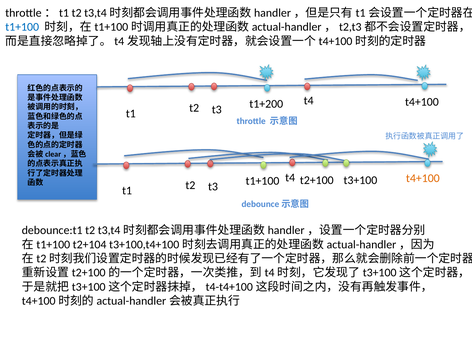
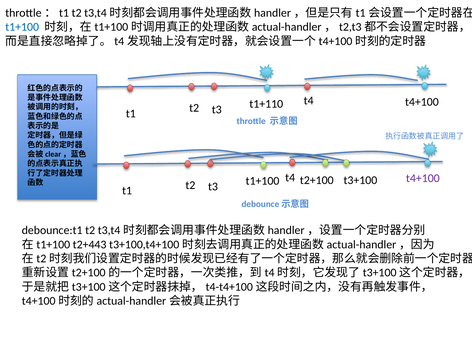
t1+200: t1+200 -> t1+110
t4+100 at (423, 178) colour: orange -> purple
t2+104: t2+104 -> t2+443
